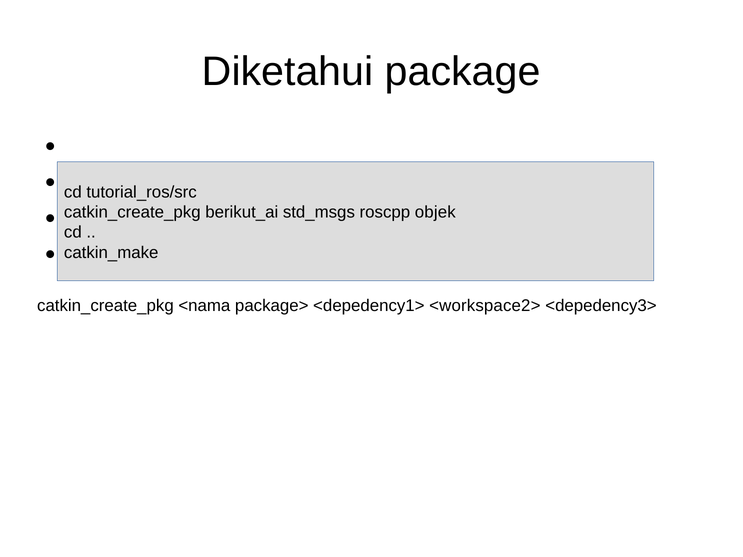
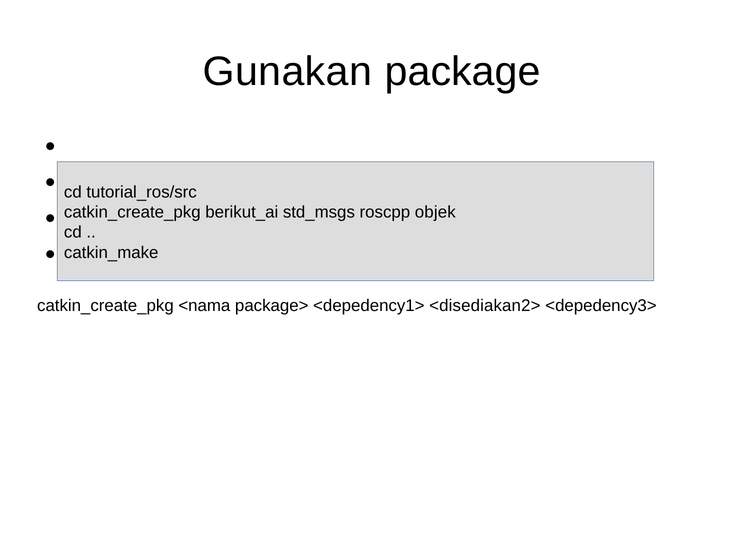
Diketahui: Diketahui -> Gunakan
<workspace2>: <workspace2> -> <disediakan2>
